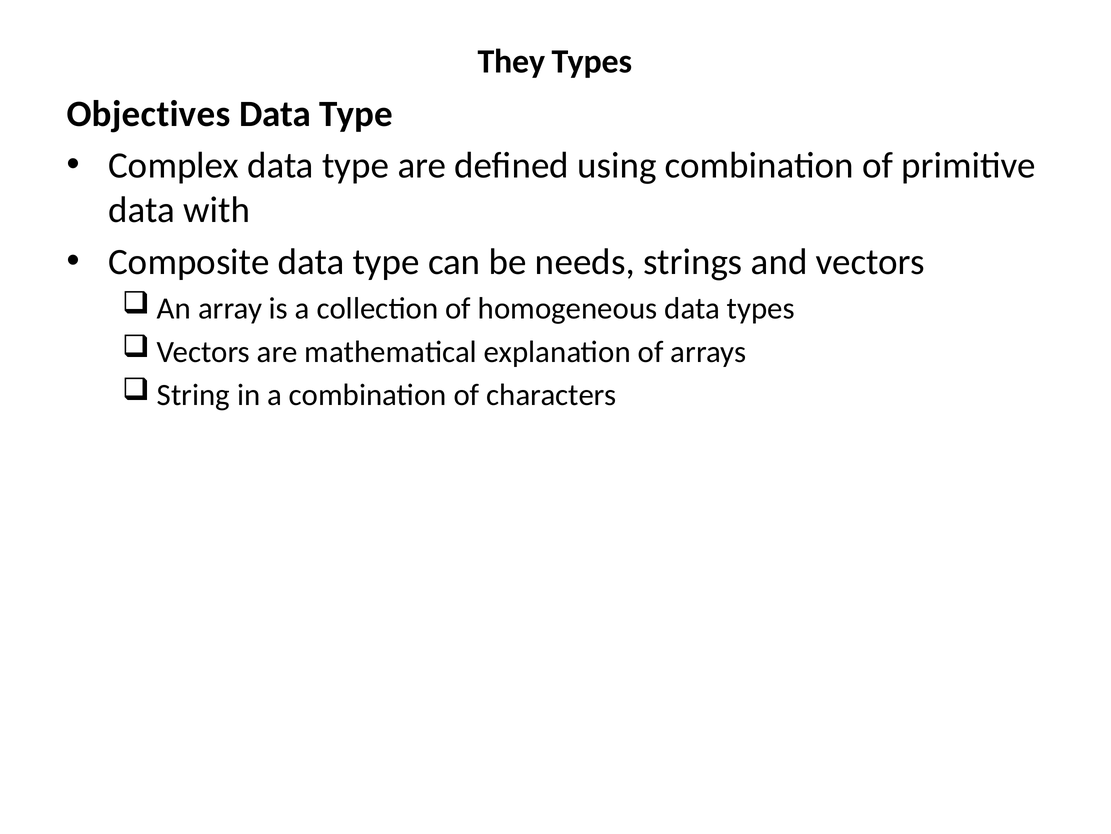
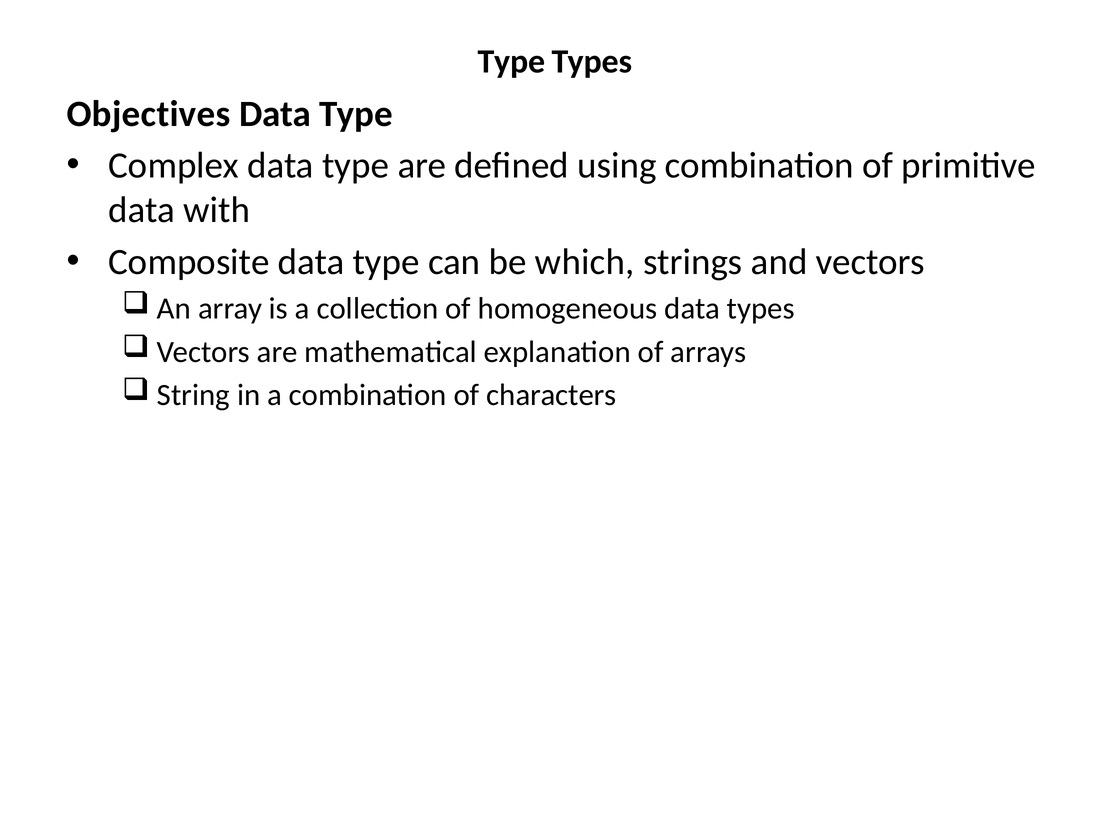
They at (512, 62): They -> Type
needs: needs -> which
